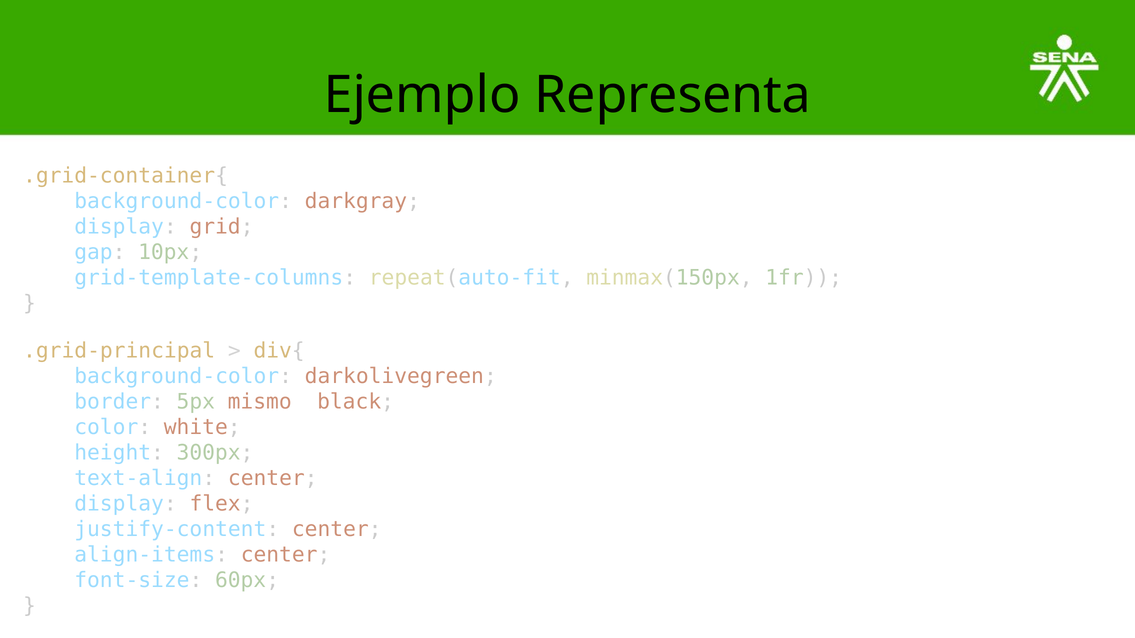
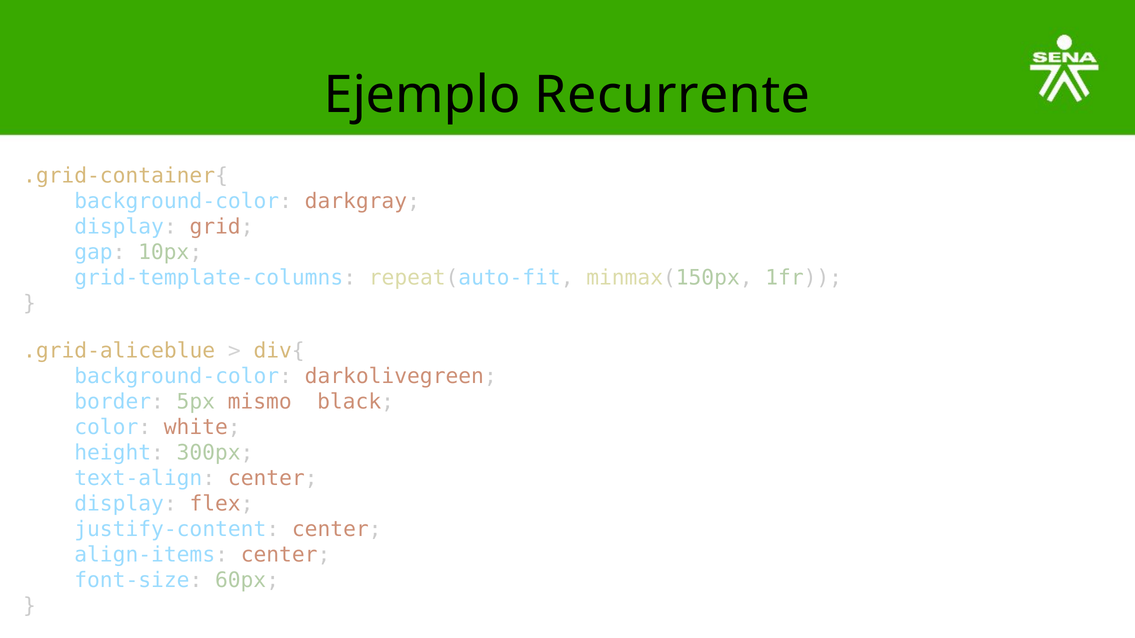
Representa: Representa -> Recurrente
.grid-principal: .grid-principal -> .grid-aliceblue
